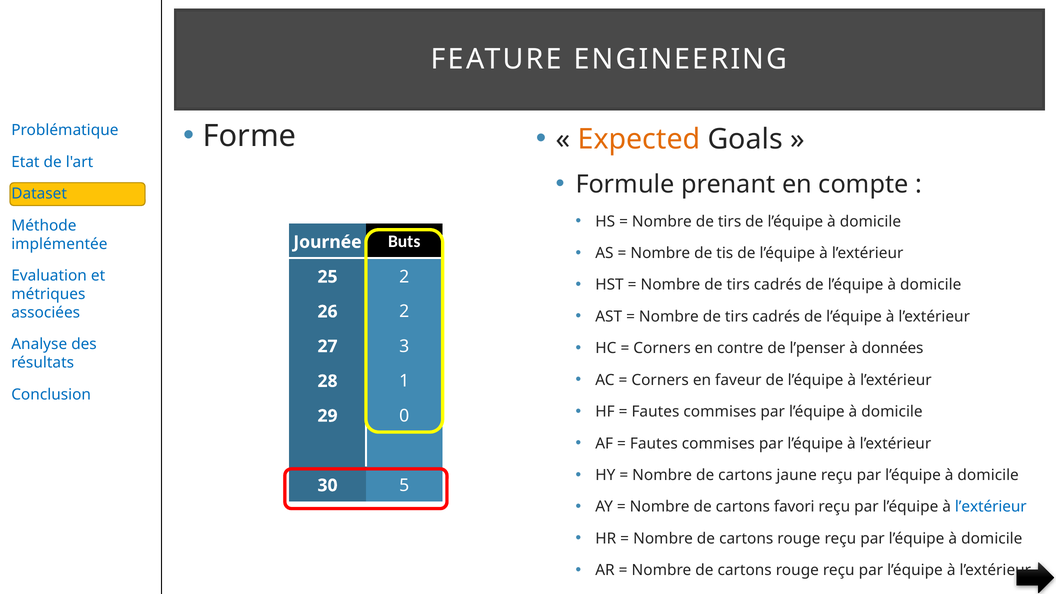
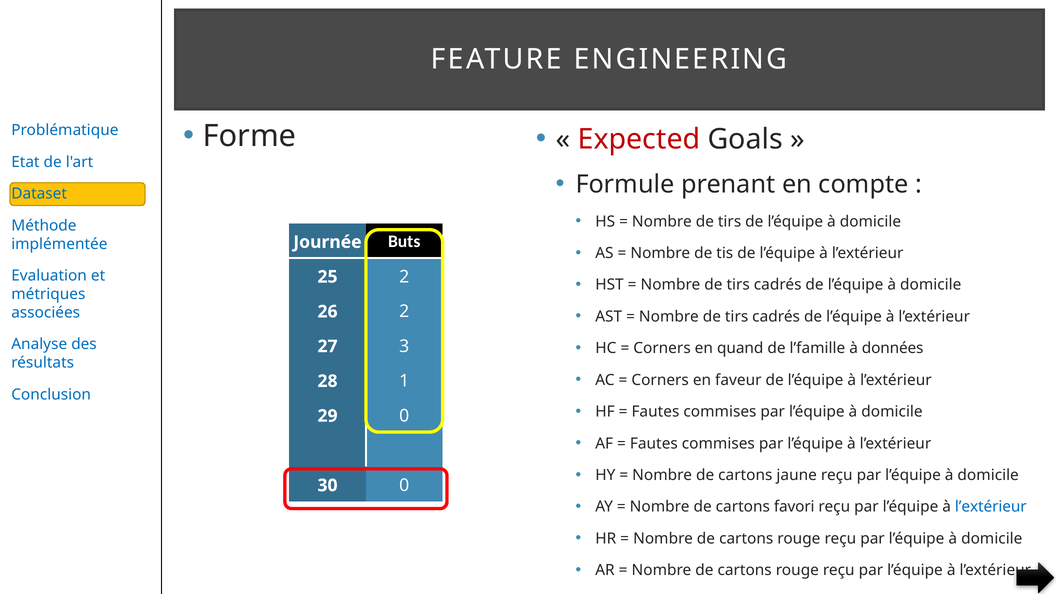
Expected colour: orange -> red
contre: contre -> quand
l’penser: l’penser -> l’famille
30 5: 5 -> 0
